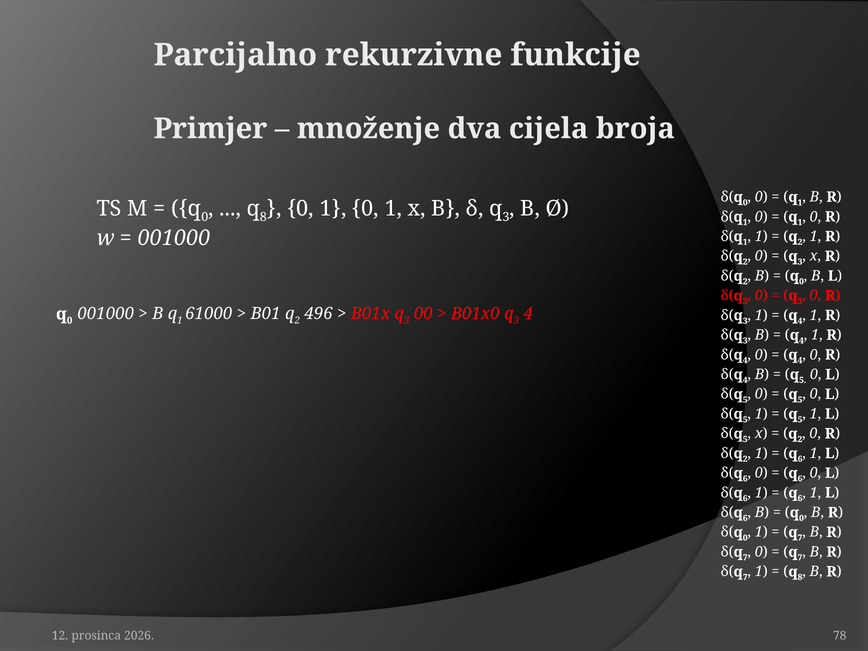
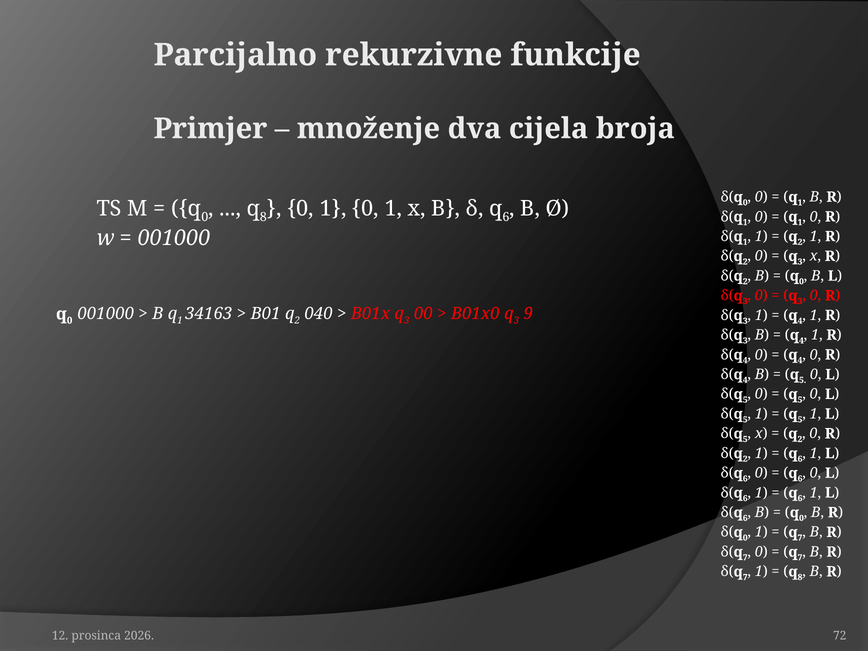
3 at (506, 217): 3 -> 6
61000: 61000 -> 34163
496: 496 -> 040
4 at (528, 314): 4 -> 9
78: 78 -> 72
